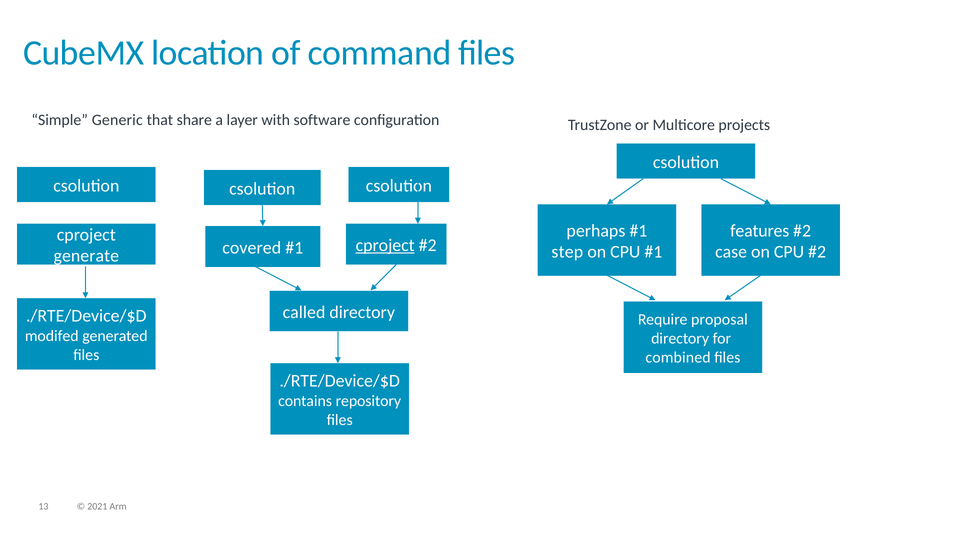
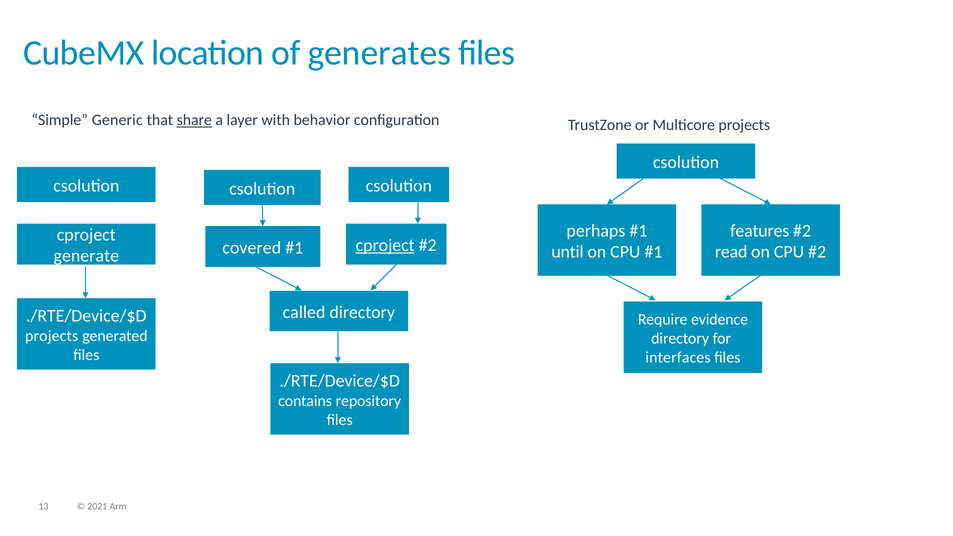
command: command -> generates
share underline: none -> present
software: software -> behavior
step: step -> until
case: case -> read
proposal: proposal -> evidence
modifed at (52, 336): modifed -> projects
combined: combined -> interfaces
